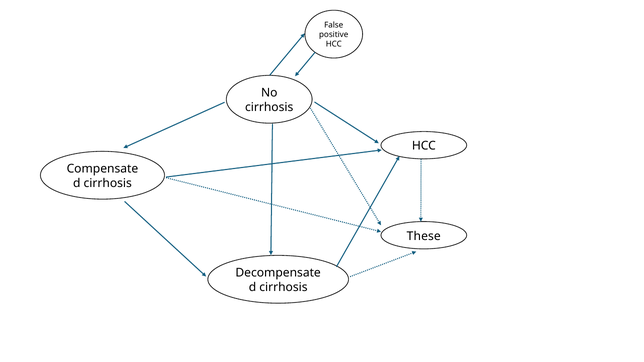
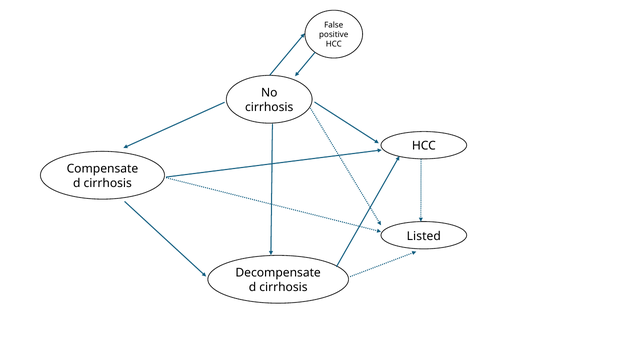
These: These -> Listed
